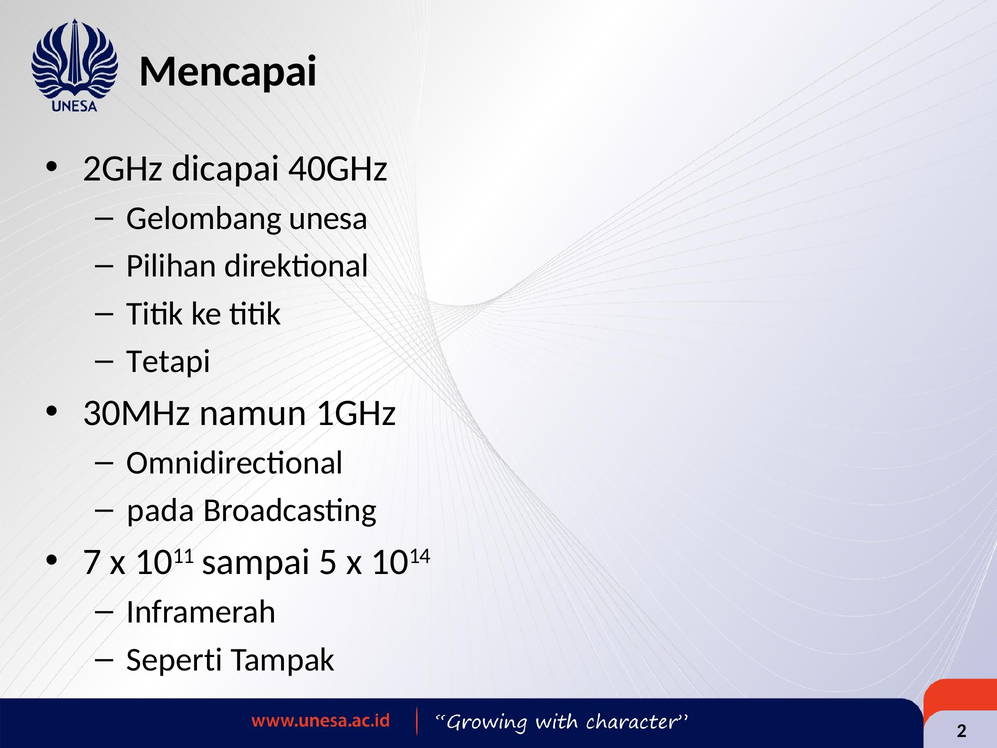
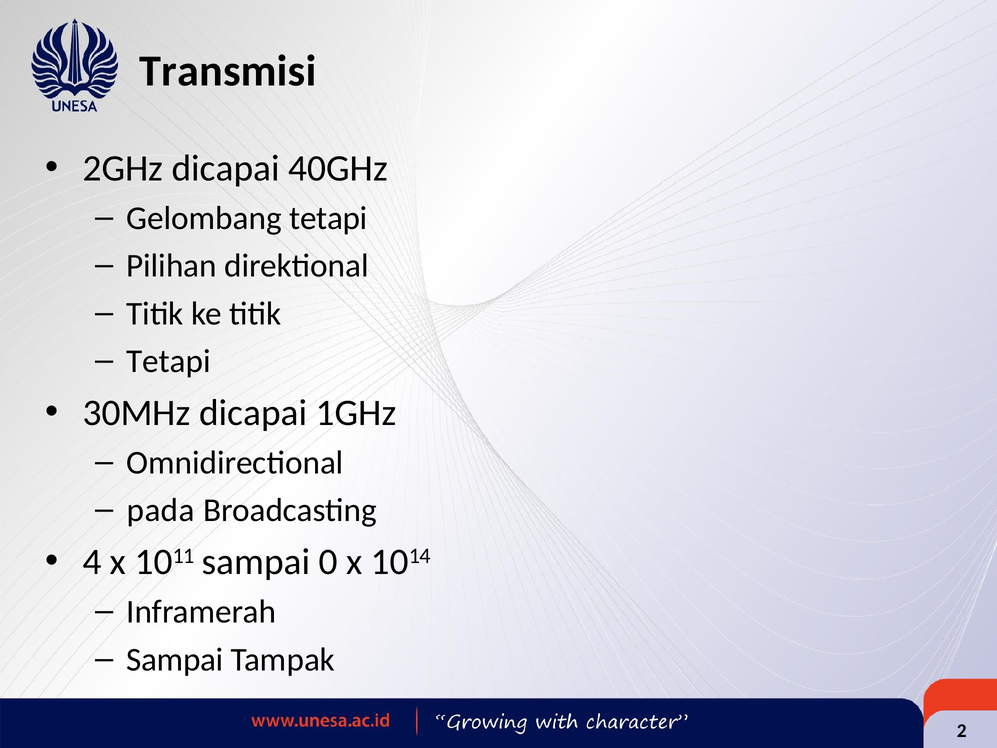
Mencapai: Mencapai -> Transmisi
Gelombang unesa: unesa -> tetapi
30MHz namun: namun -> dicapai
7: 7 -> 4
5: 5 -> 0
Seperti at (175, 659): Seperti -> Sampai
